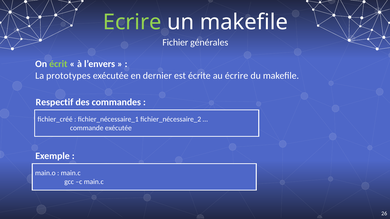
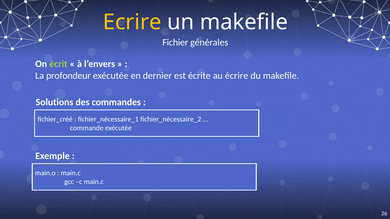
Ecrire colour: light green -> yellow
prototypes: prototypes -> profondeur
Respectif: Respectif -> Solutions
